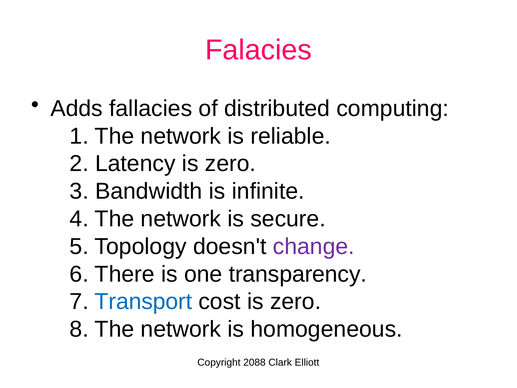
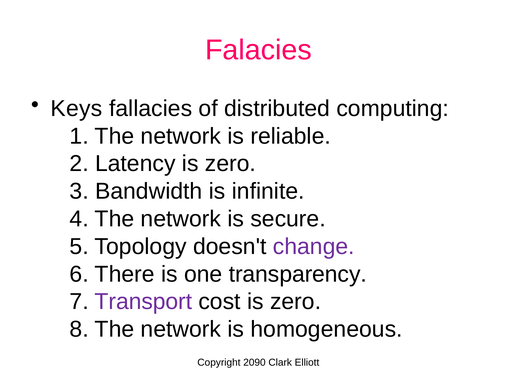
Adds: Adds -> Keys
Transport colour: blue -> purple
2088: 2088 -> 2090
